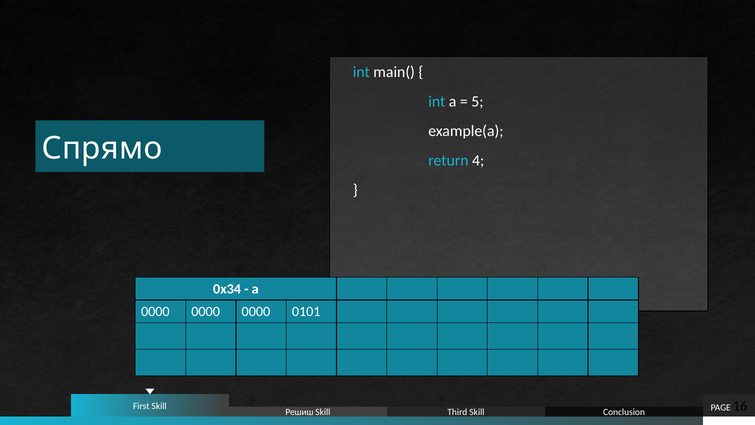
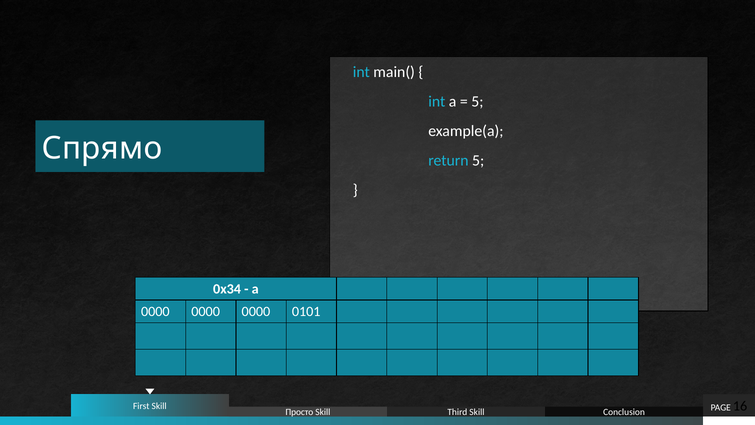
return 4: 4 -> 5
Решиш: Решиш -> Просто
